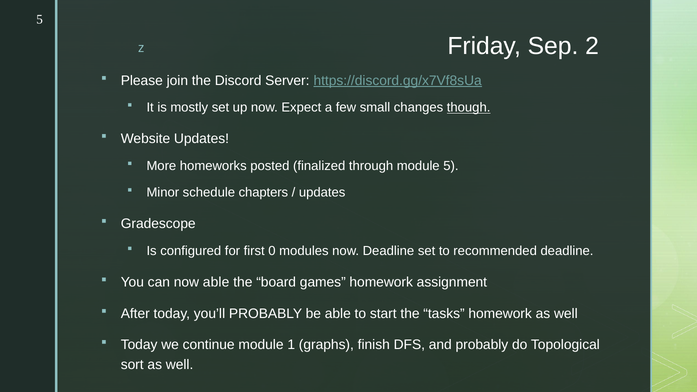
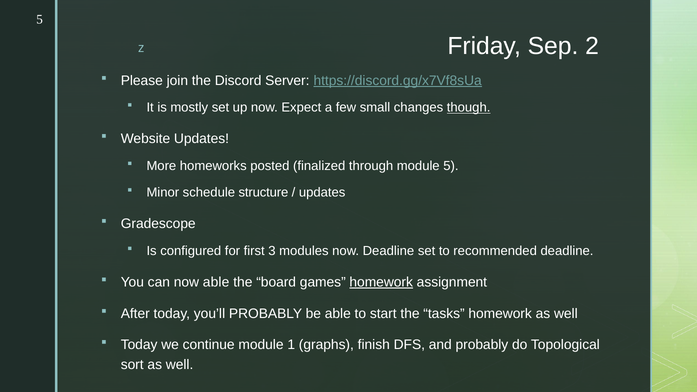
chapters: chapters -> structure
0: 0 -> 3
homework at (381, 282) underline: none -> present
